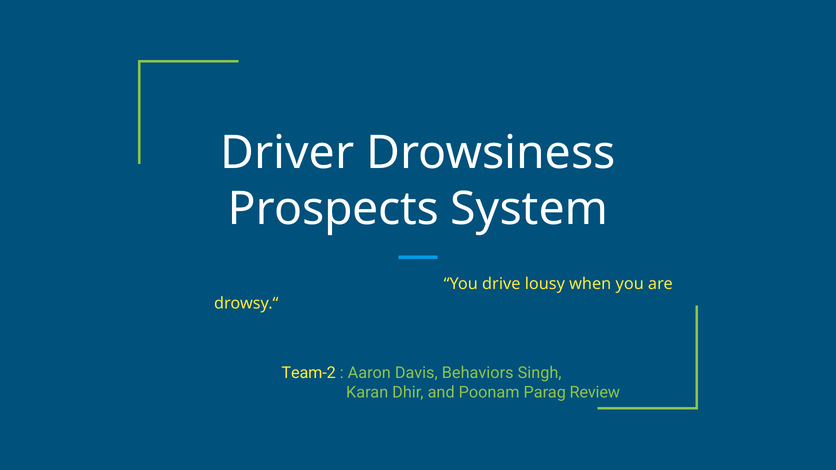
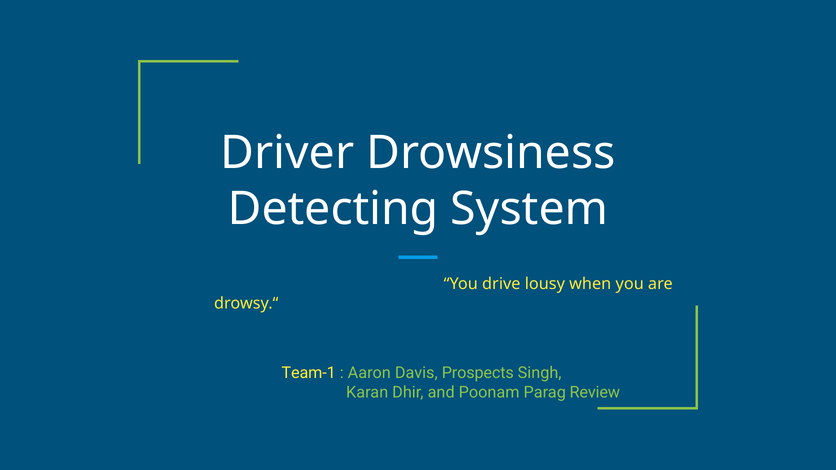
Prospects: Prospects -> Detecting
Team-2: Team-2 -> Team-1
Behaviors: Behaviors -> Prospects
